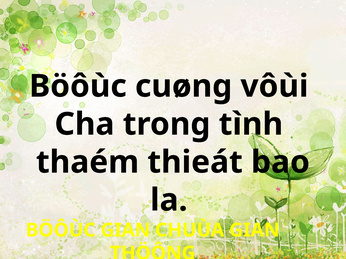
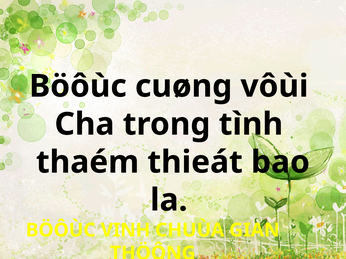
BÖÔÙC GIAN: GIAN -> VINH
